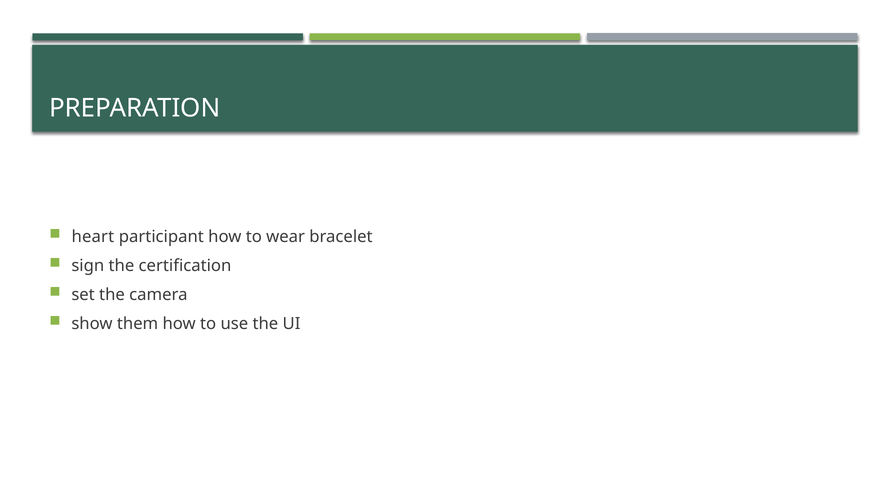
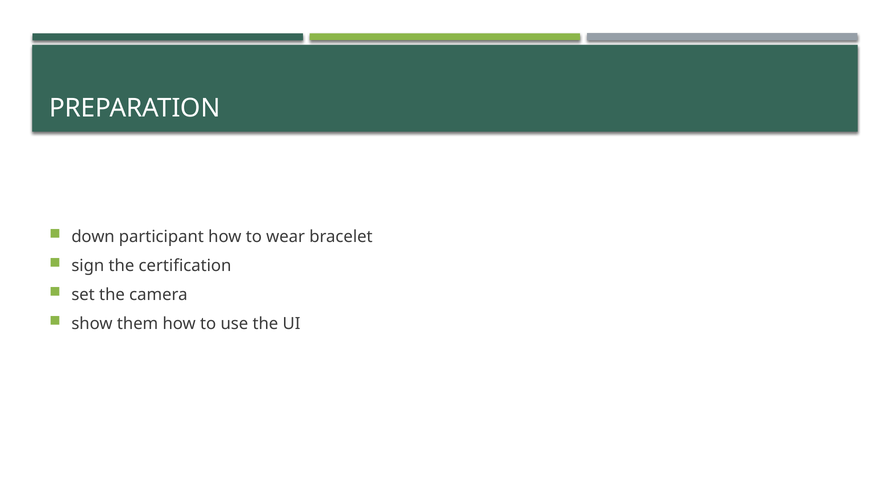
heart: heart -> down
